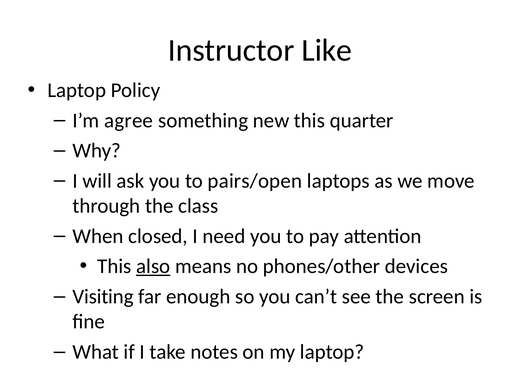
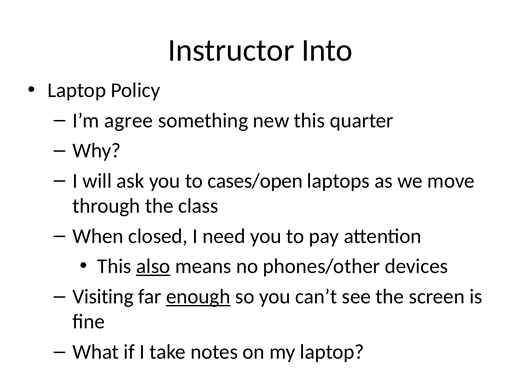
Like: Like -> Into
pairs/open: pairs/open -> cases/open
enough underline: none -> present
